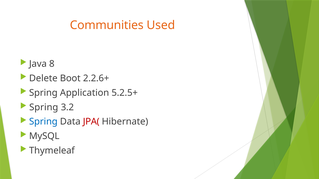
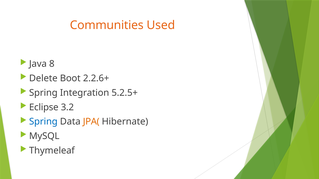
Application: Application -> Integration
Spring at (44, 107): Spring -> Eclipse
JPA( colour: red -> orange
